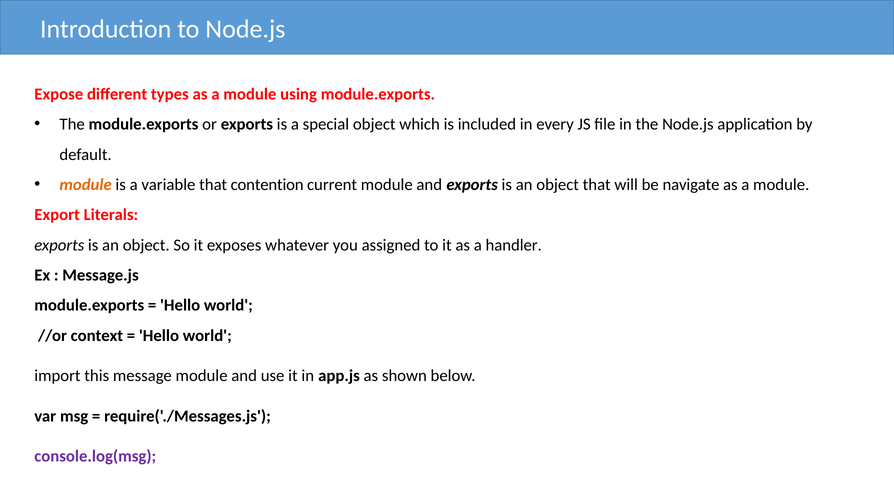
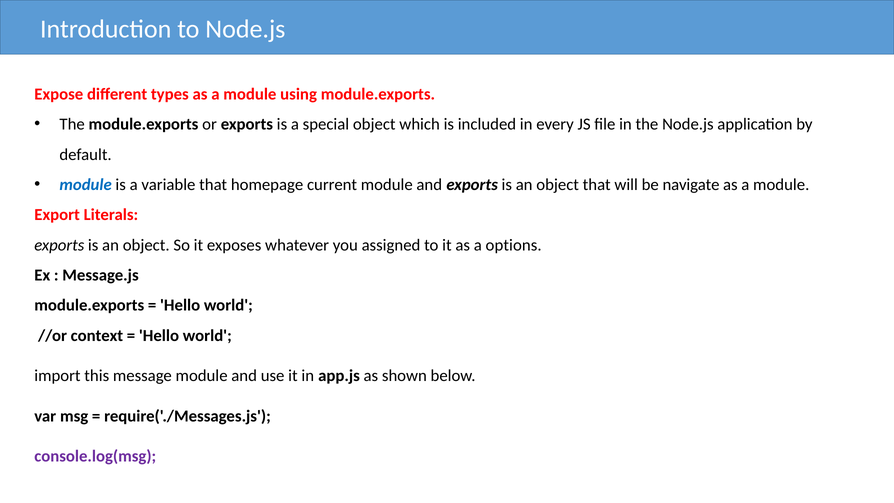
module at (86, 185) colour: orange -> blue
contention: contention -> homepage
handler: handler -> options
